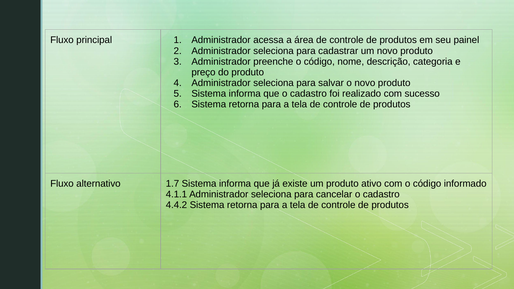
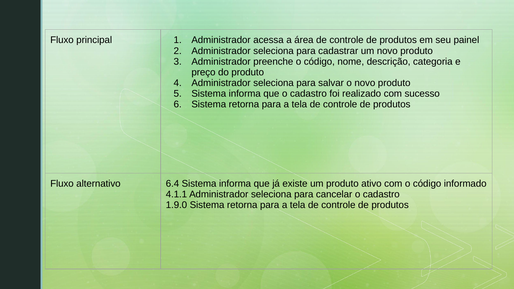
1.7: 1.7 -> 6.4
4.4.2: 4.4.2 -> 1.9.0
